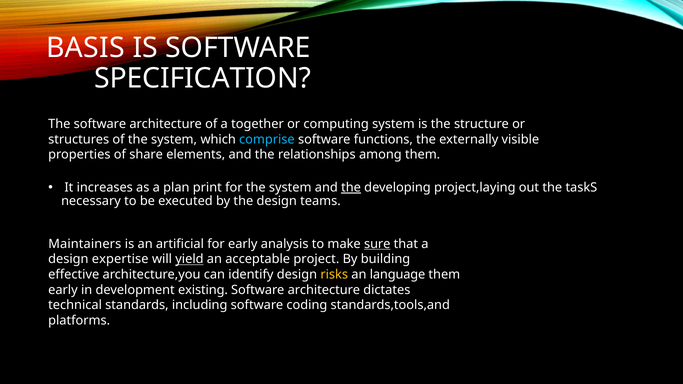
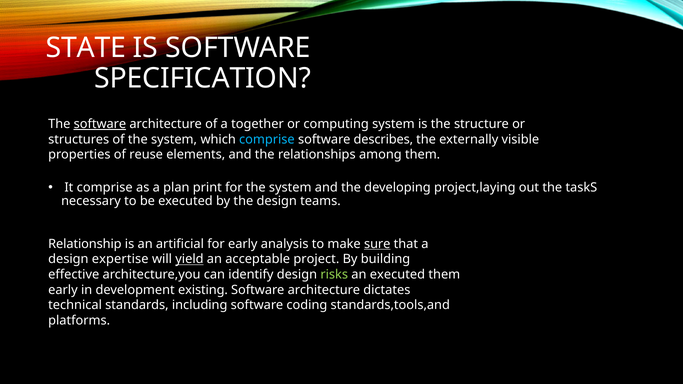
BASIS: BASIS -> STATE
software at (100, 124) underline: none -> present
functions: functions -> describes
share: share -> reuse
It increases: increases -> comprise
the at (351, 187) underline: present -> none
Maintainers: Maintainers -> Relationship
risks colour: yellow -> light green
an language: language -> executed
